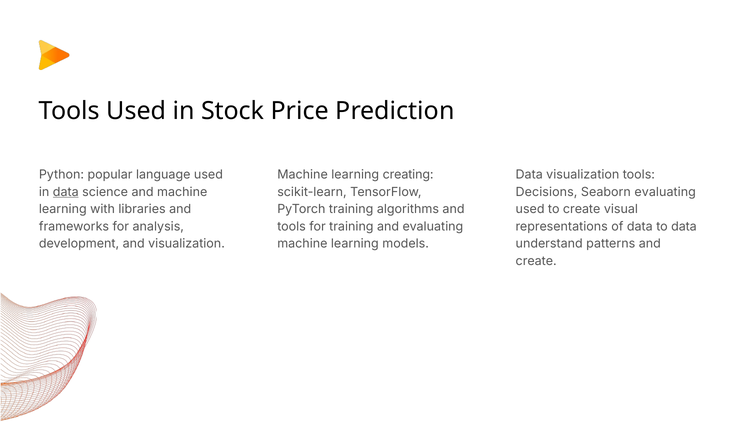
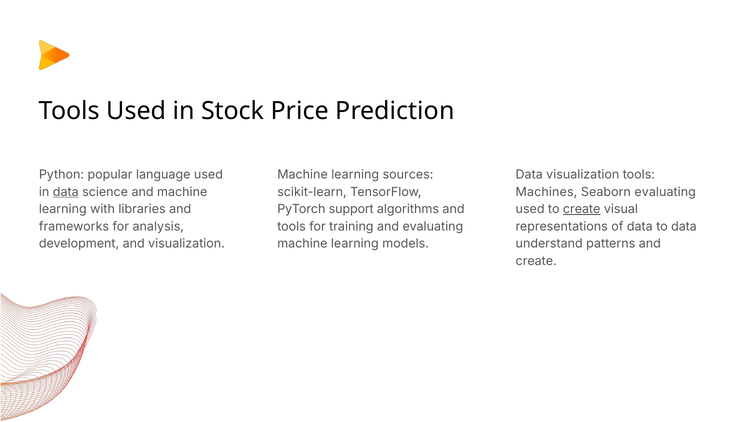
creating: creating -> sources
Decisions: Decisions -> Machines
PyTorch training: training -> support
create at (582, 209) underline: none -> present
